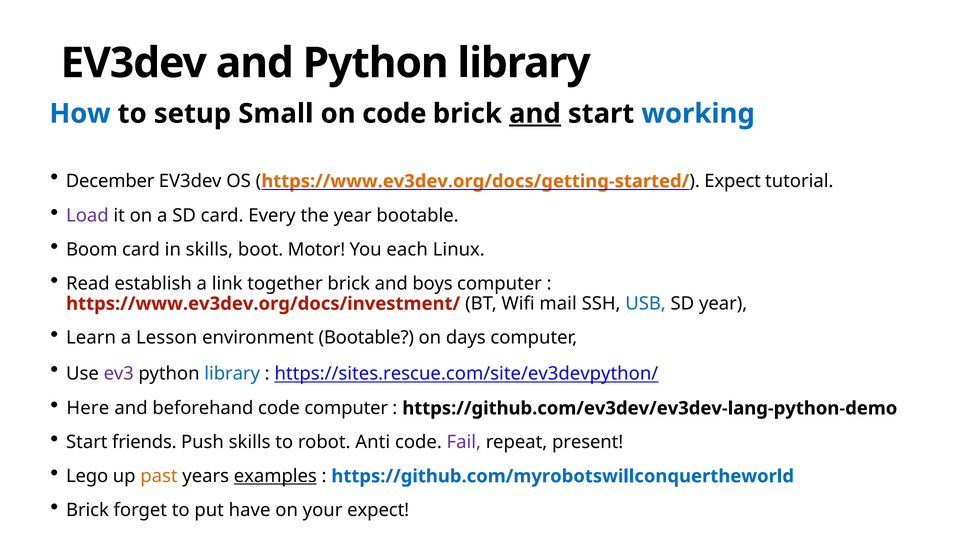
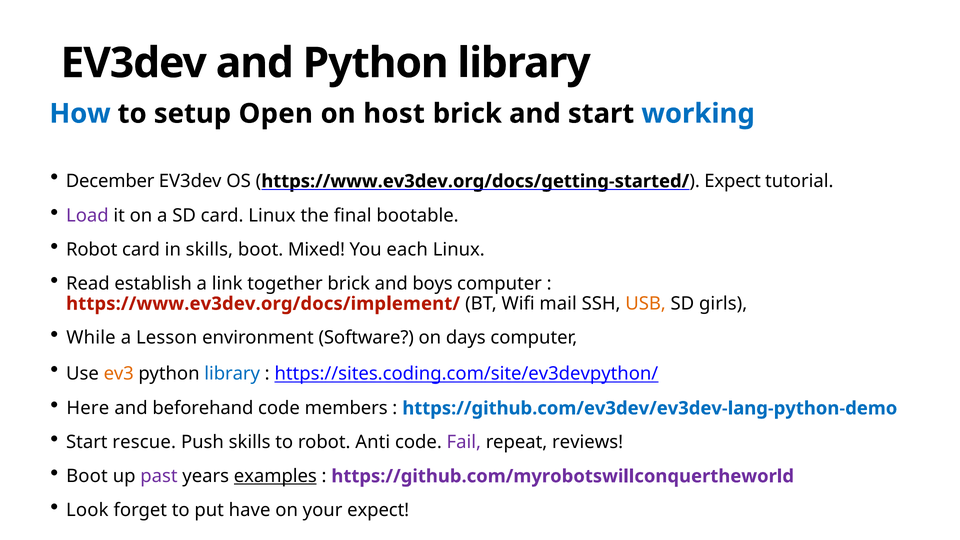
Small: Small -> Open
on code: code -> host
and at (535, 114) underline: present -> none
https://www.ev3dev.org/docs/getting-started/ colour: orange -> black
card Every: Every -> Linux
the year: year -> final
Boom at (92, 250): Boom -> Robot
Motor: Motor -> Mixed
https://www.ev3dev.org/docs/investment/: https://www.ev3dev.org/docs/investment/ -> https://www.ev3dev.org/docs/implement/
USB colour: blue -> orange
SD year: year -> girls
Learn: Learn -> While
environment Bootable: Bootable -> Software
ev3 colour: purple -> orange
https://sites.rescue.com/site/ev3devpython/: https://sites.rescue.com/site/ev3devpython/ -> https://sites.coding.com/site/ev3devpython/
code computer: computer -> members
https://github.com/ev3dev/ev3dev-lang-python-demo colour: black -> blue
friends: friends -> rescue
present: present -> reviews
Lego at (87, 476): Lego -> Boot
past colour: orange -> purple
https://github.com/myrobotswillconquertheworld colour: blue -> purple
Brick at (87, 510): Brick -> Look
